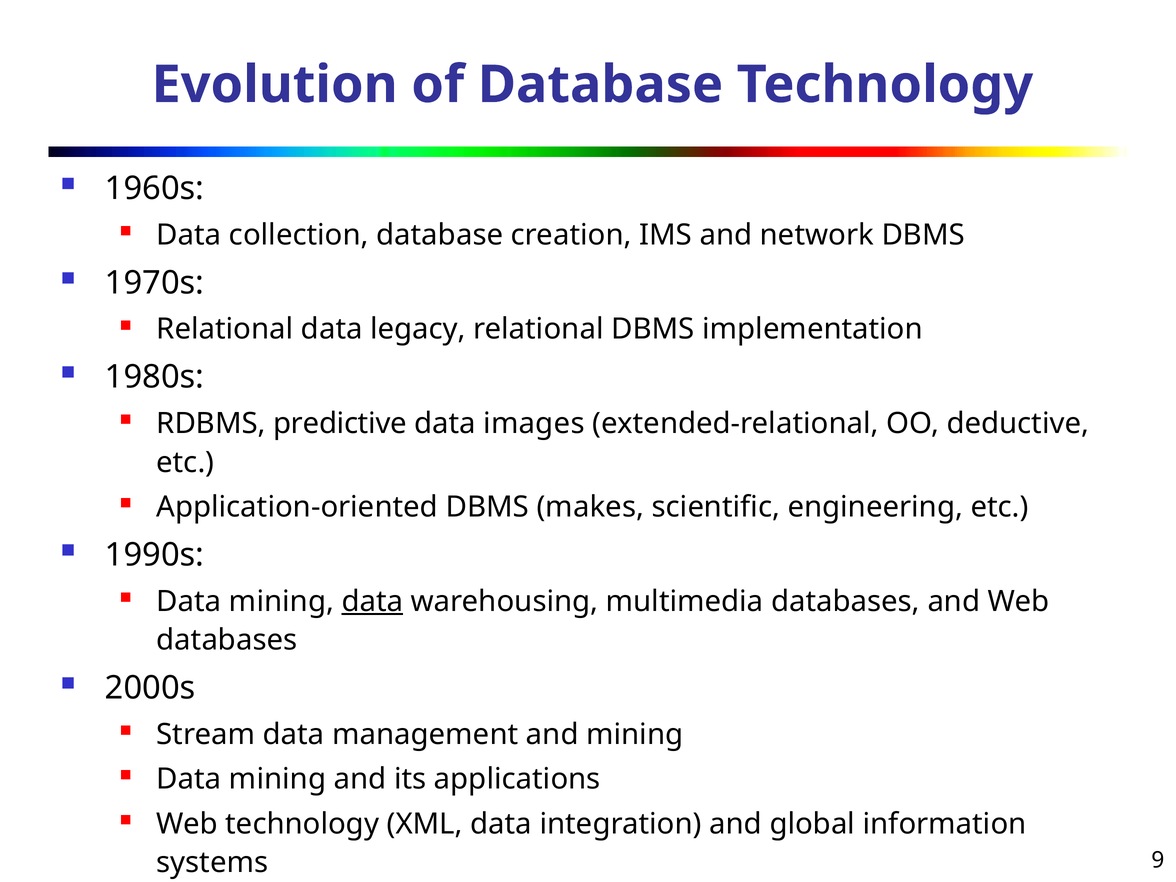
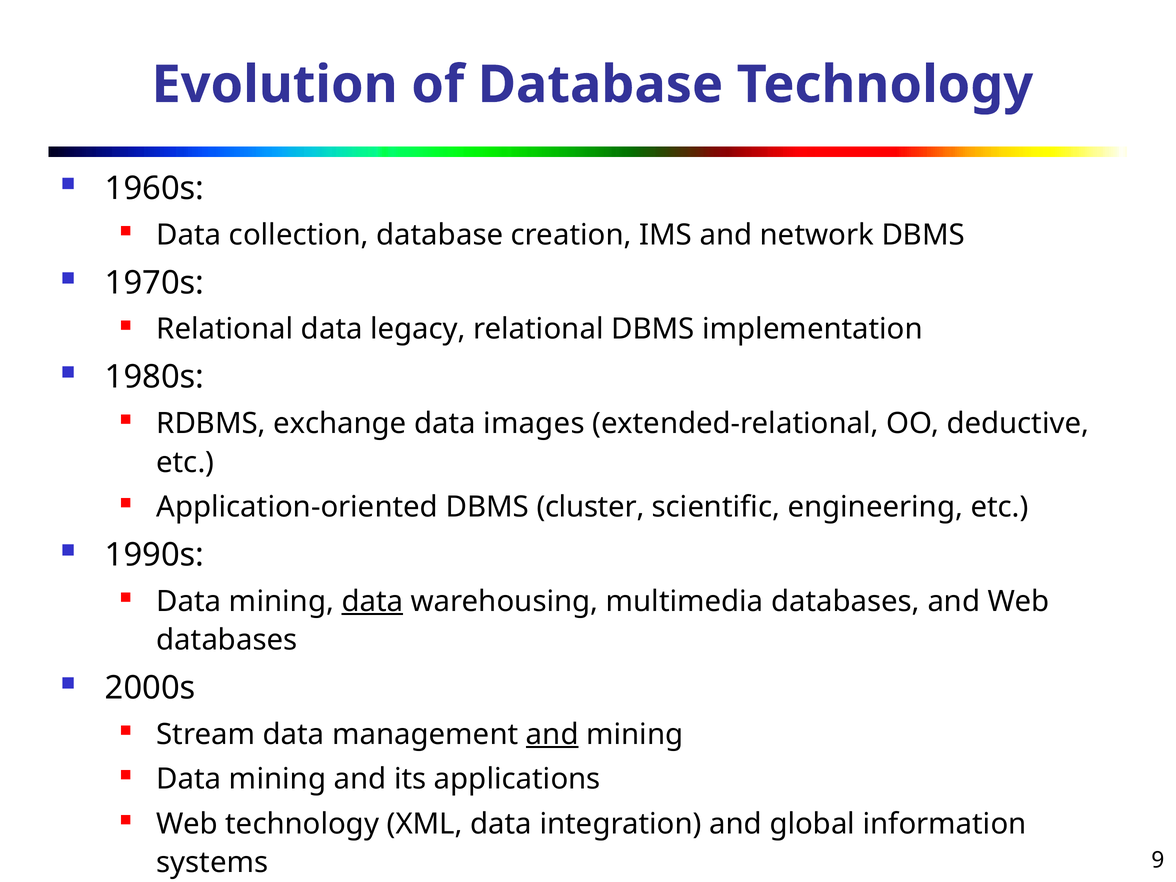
predictive: predictive -> exchange
makes: makes -> cluster
and at (552, 734) underline: none -> present
